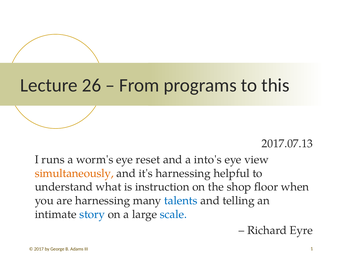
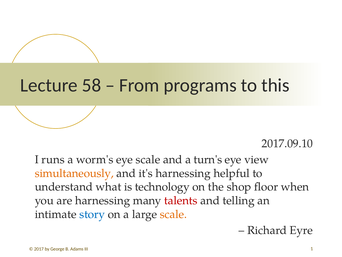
26: 26 -> 58
2017.07.13: 2017.07.13 -> 2017.09.10
eye reset: reset -> scale
into's: into's -> turn's
instruction: instruction -> technology
talents colour: blue -> red
scale at (173, 214) colour: blue -> orange
